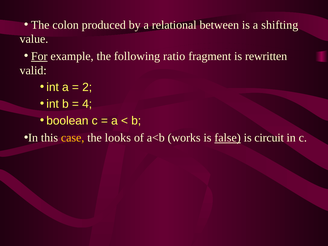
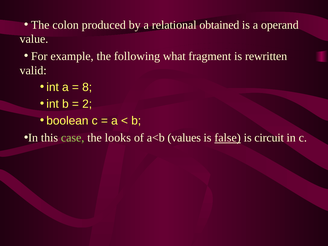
between: between -> obtained
shifting: shifting -> operand
For underline: present -> none
ratio: ratio -> what
2: 2 -> 8
4: 4 -> 2
case colour: yellow -> light green
works: works -> values
